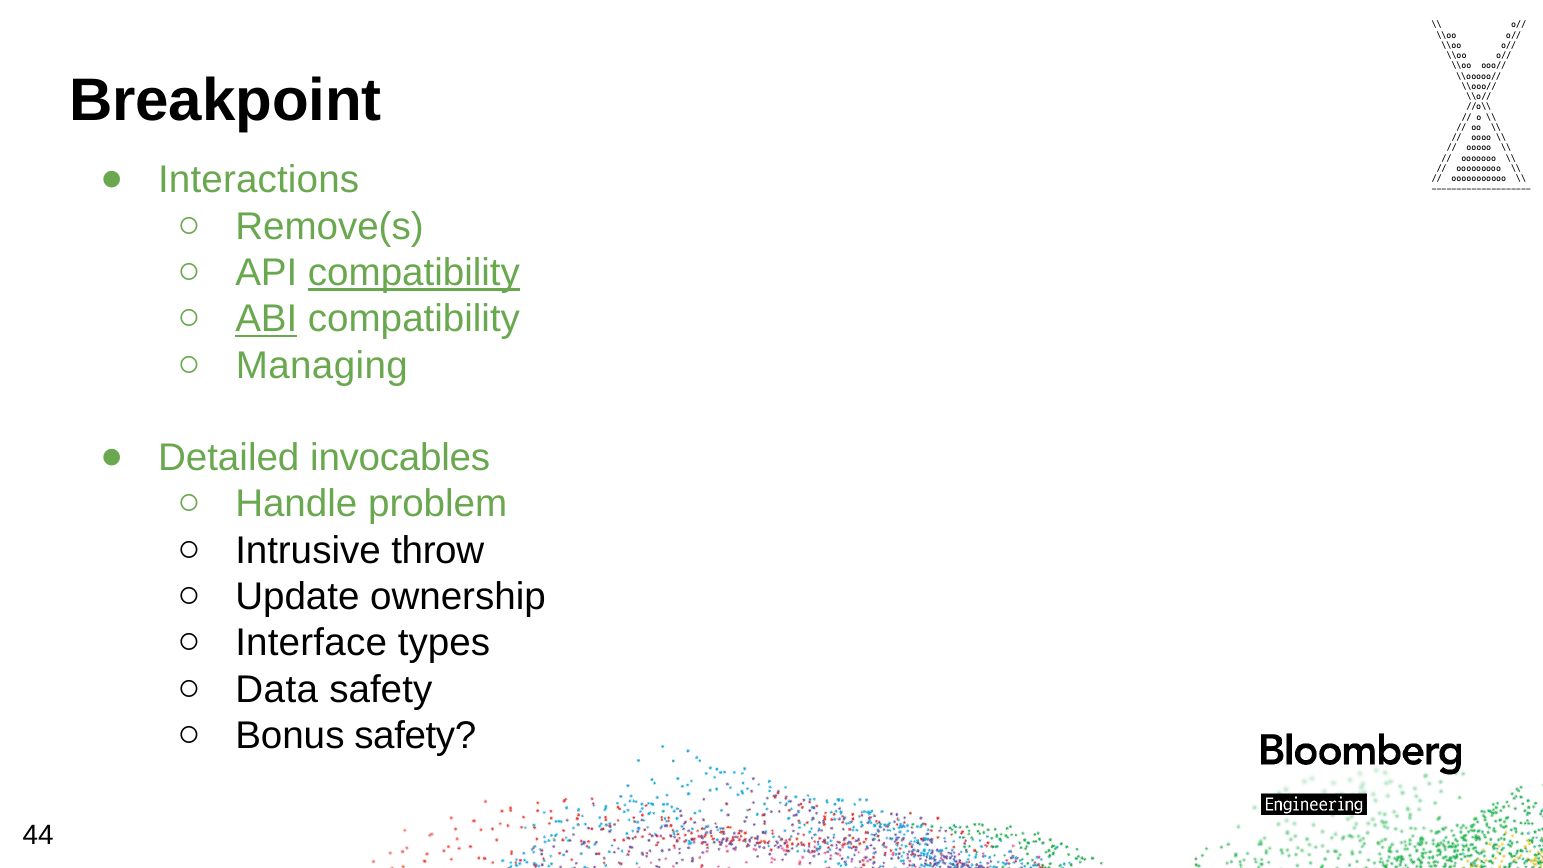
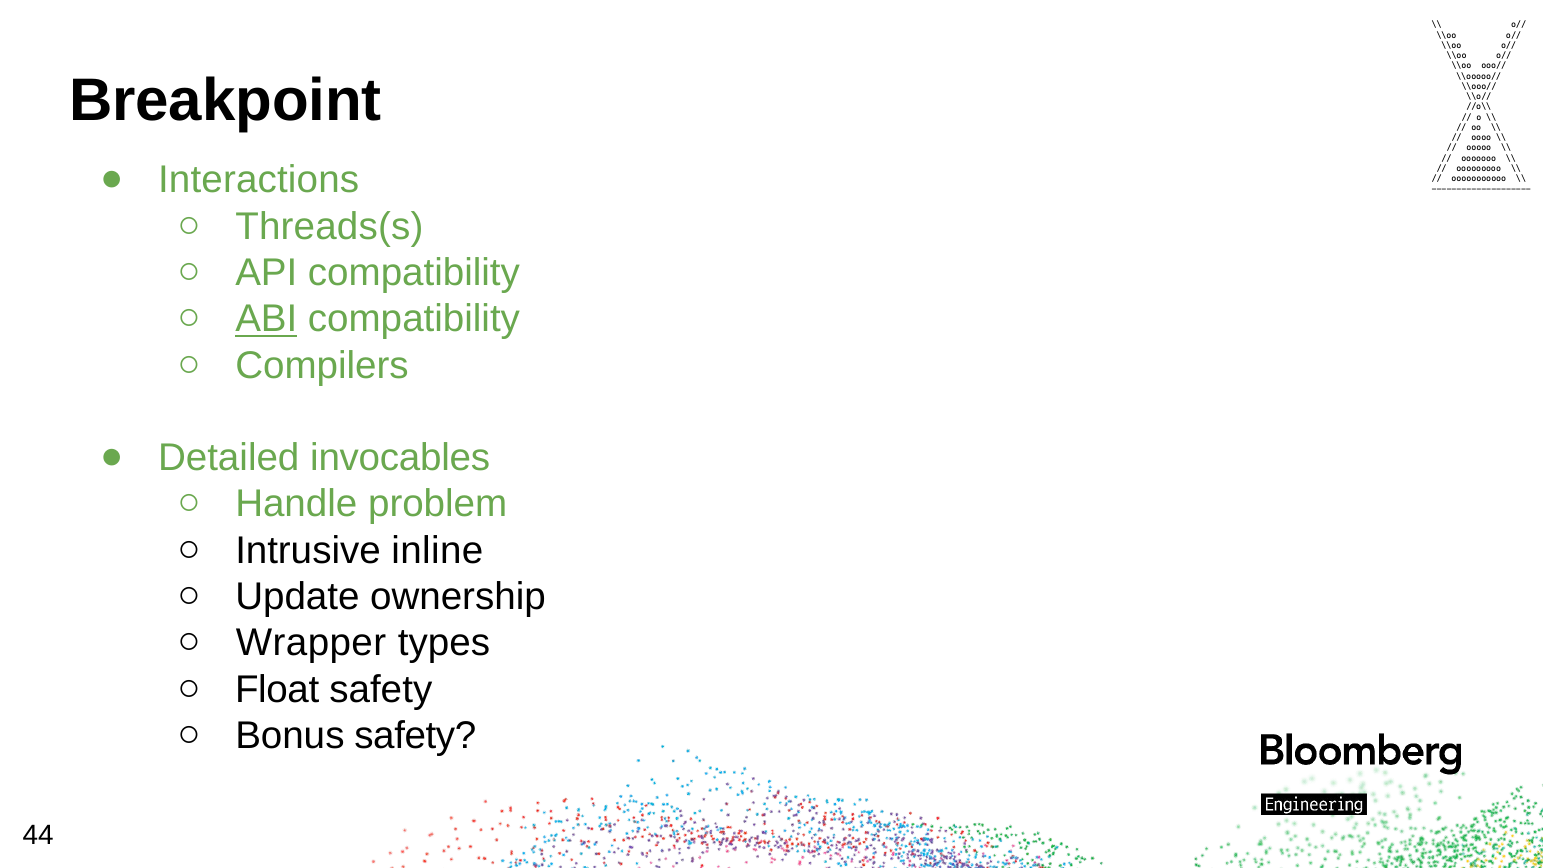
Remove(s: Remove(s -> Threads(s
compatibility at (414, 273) underline: present -> none
Managing: Managing -> Compilers
throw: throw -> inline
Interface: Interface -> Wrapper
Data: Data -> Float
